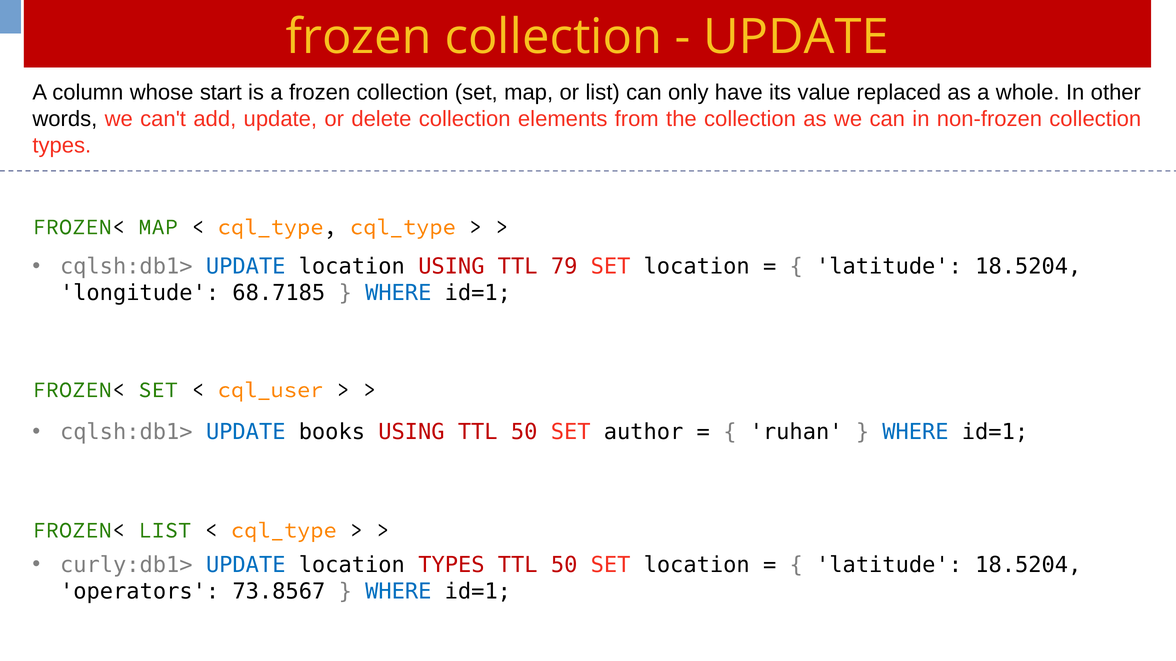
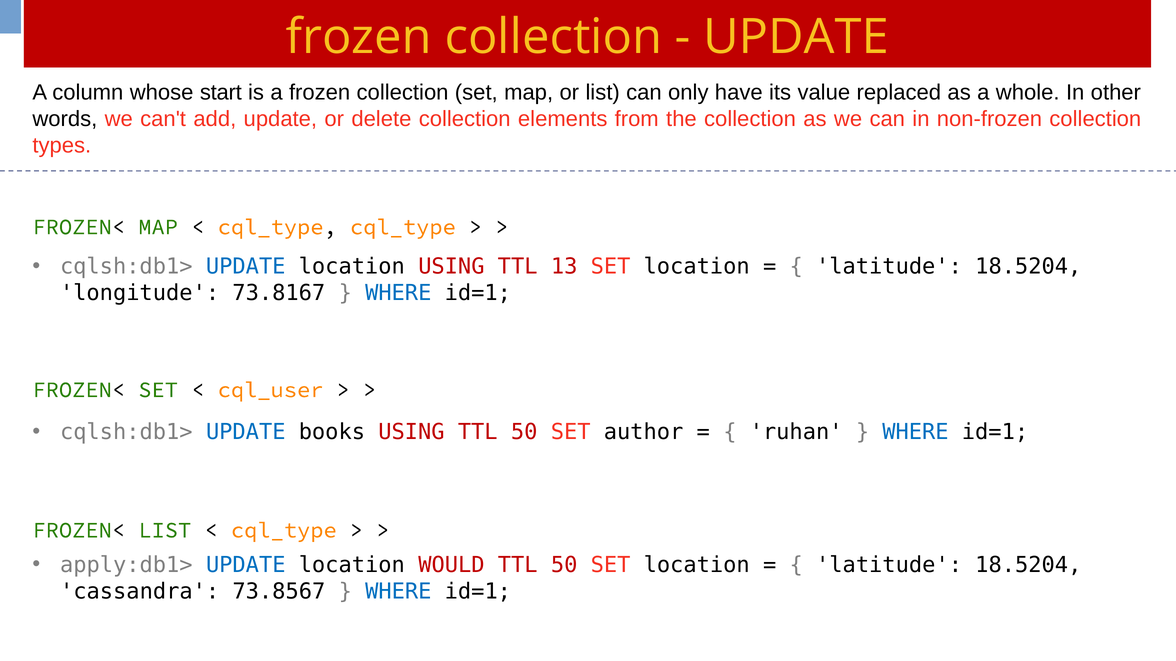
79: 79 -> 13
68.7185: 68.7185 -> 73.8167
curly:db1>: curly:db1> -> apply:db1>
location TYPES: TYPES -> WOULD
operators: operators -> cassandra
